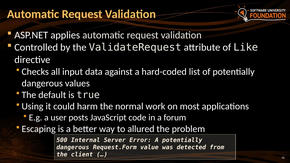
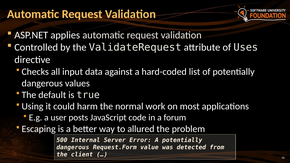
Like: Like -> Uses
